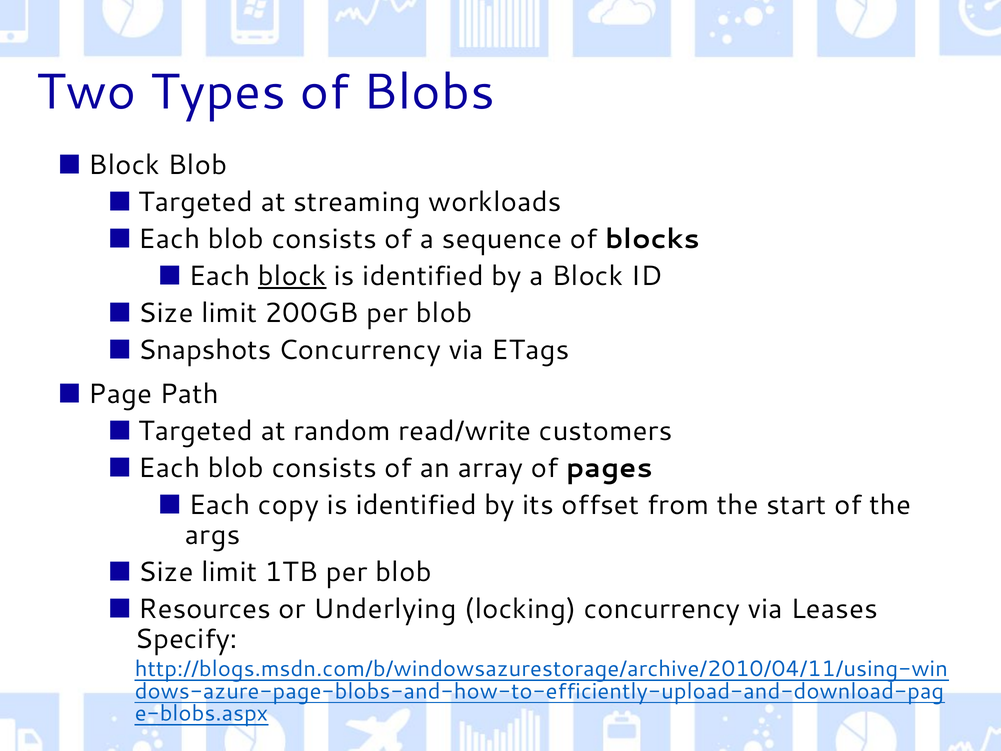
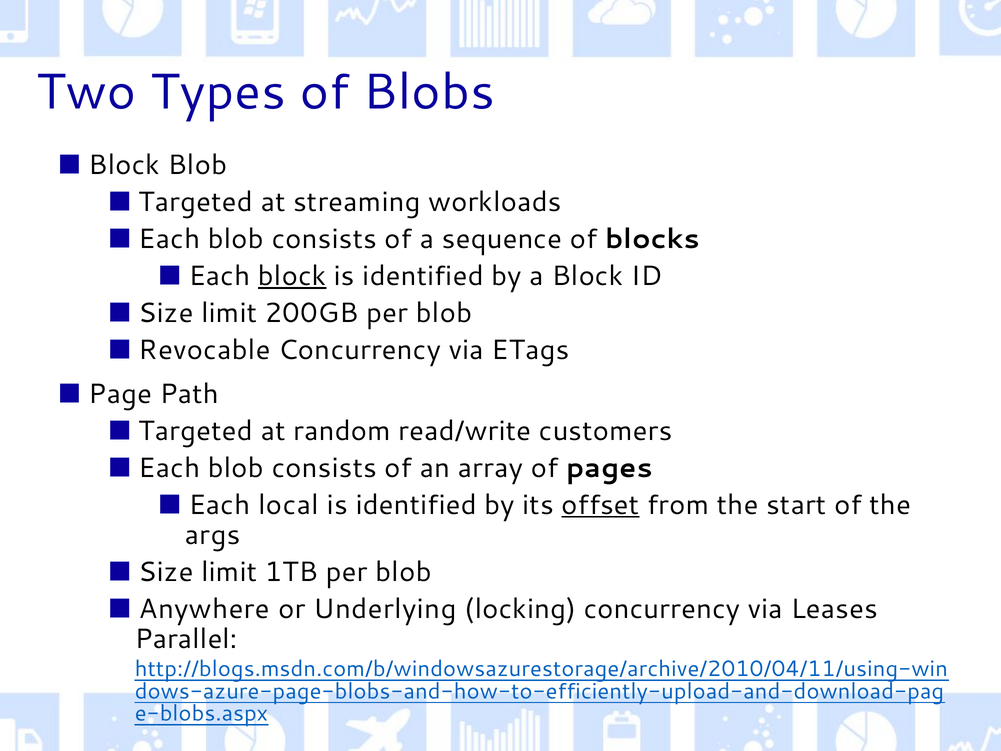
Snapshots: Snapshots -> Revocable
copy: copy -> local
offset underline: none -> present
Resources: Resources -> Anywhere
Specify: Specify -> Parallel
